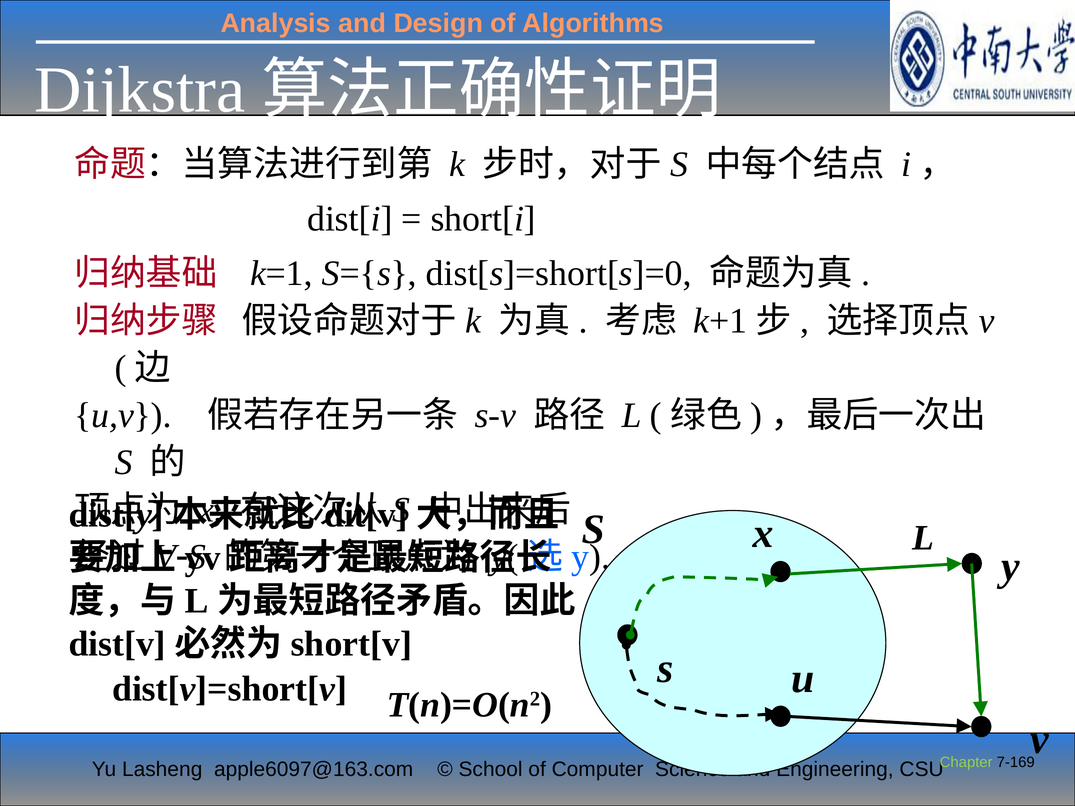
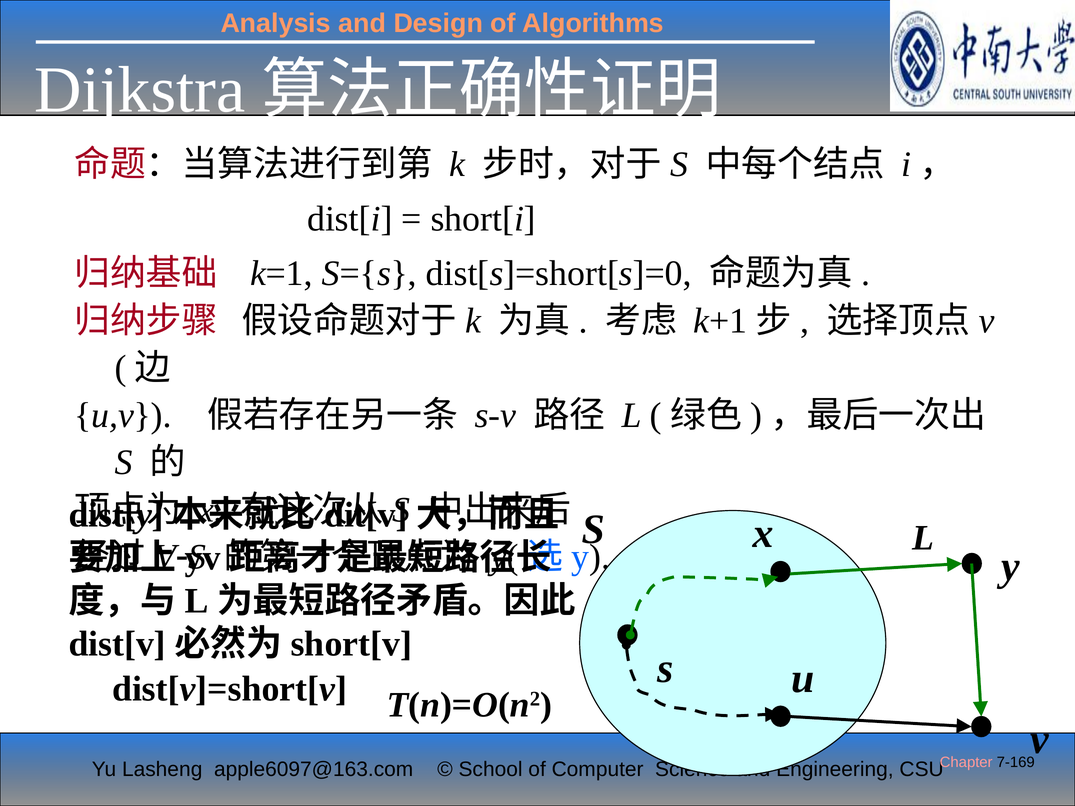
Chapter colour: light green -> pink
